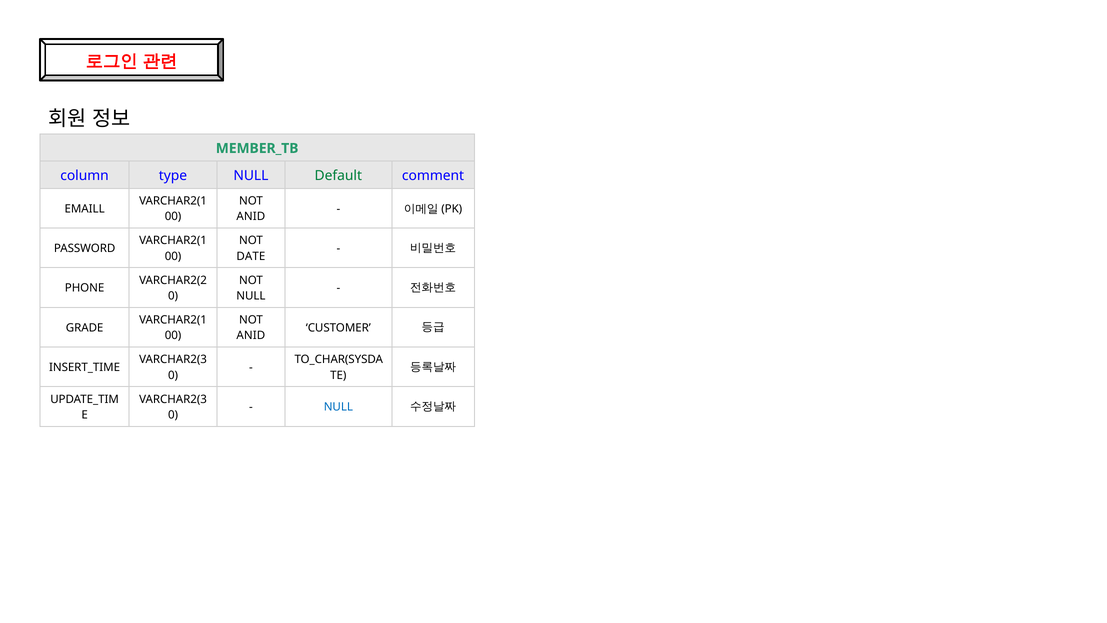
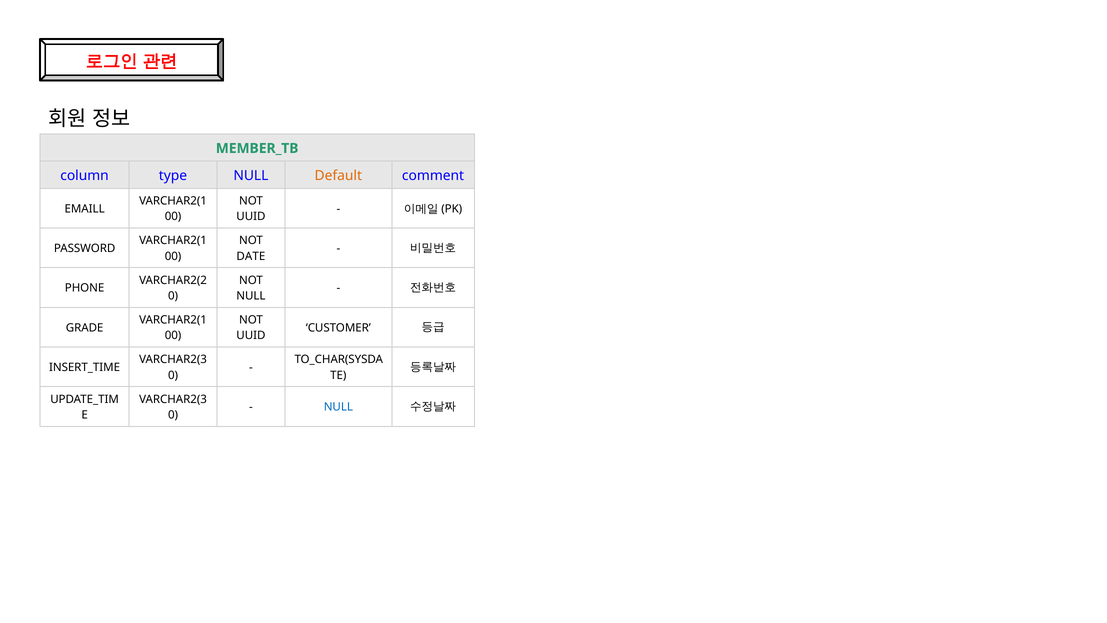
Default colour: green -> orange
ANID at (251, 217): ANID -> UUID
ANID at (251, 335): ANID -> UUID
